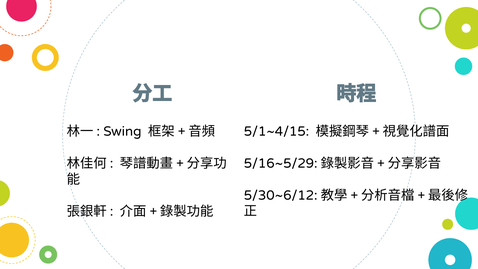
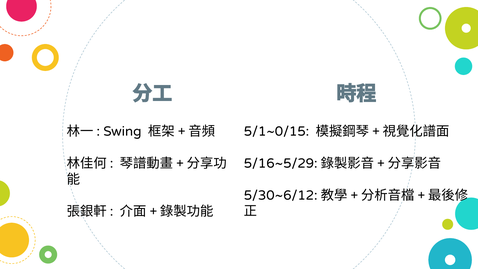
5/1~4/15: 5/1~4/15 -> 5/1~0/15
